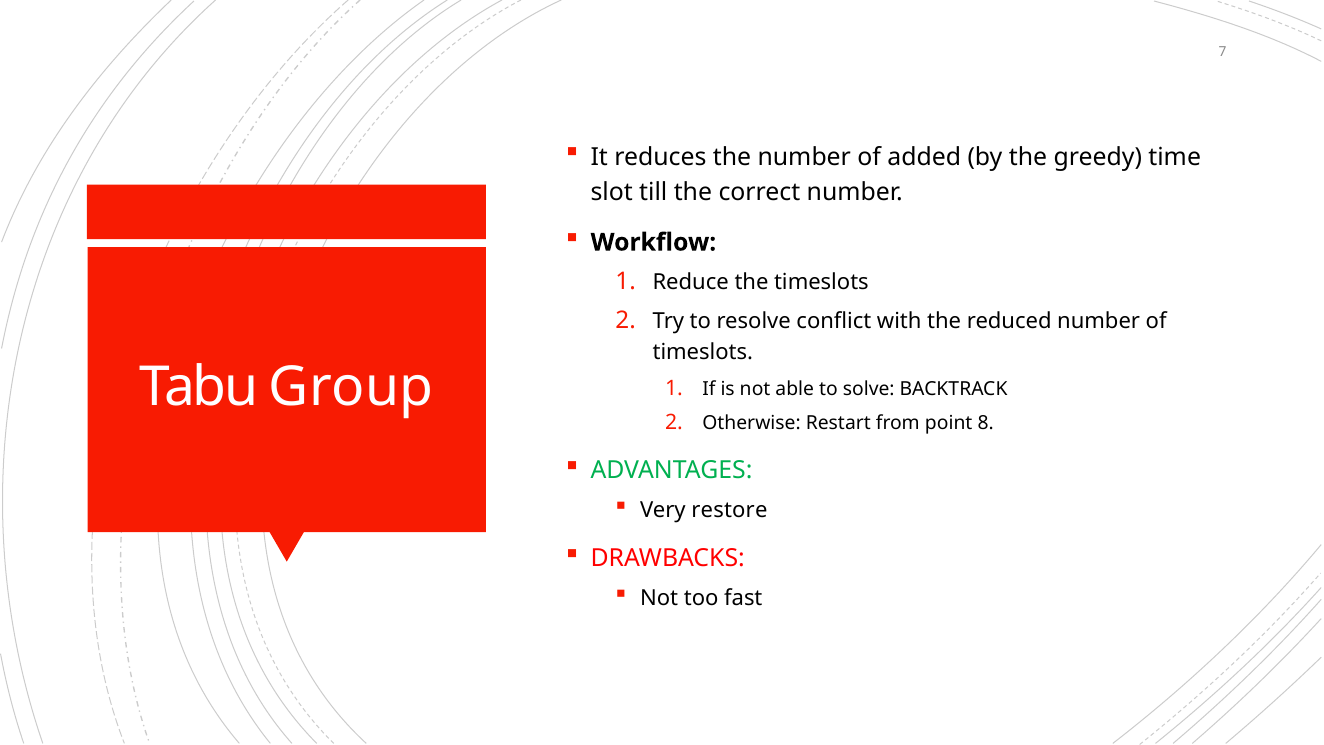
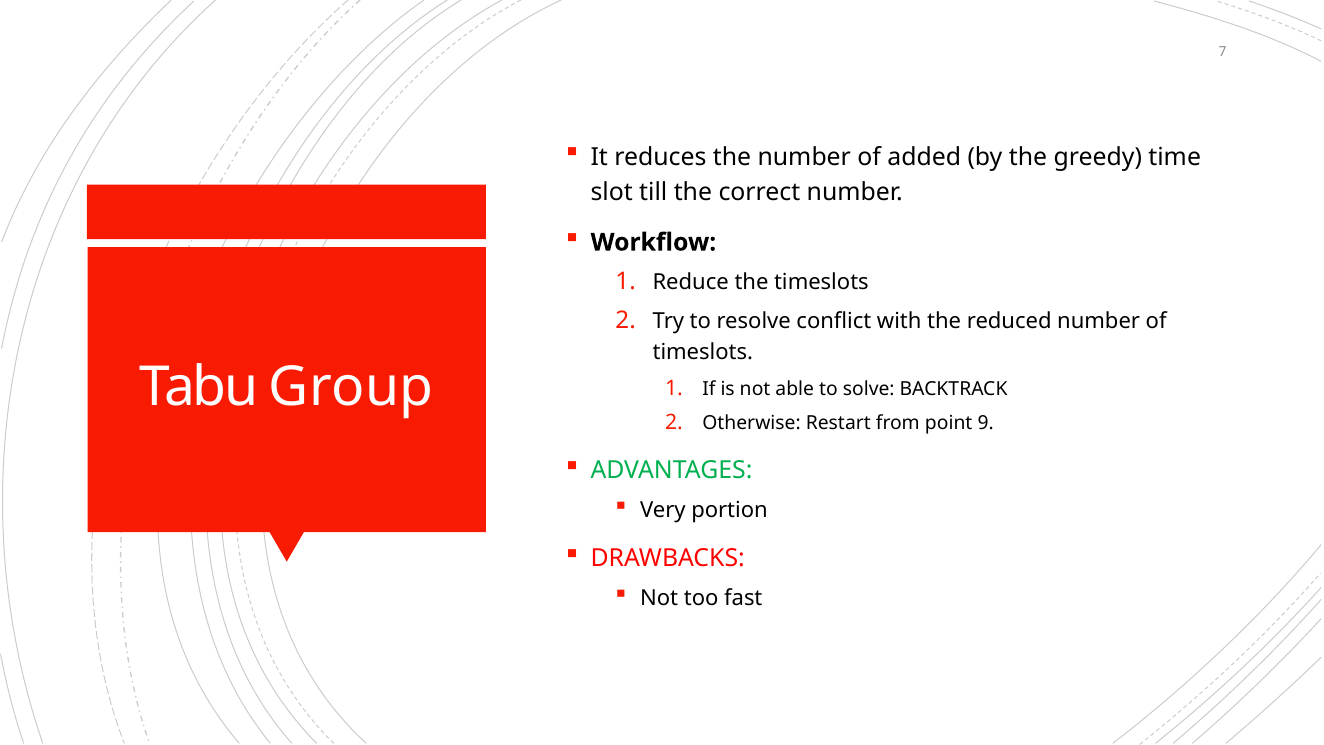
8: 8 -> 9
restore: restore -> portion
